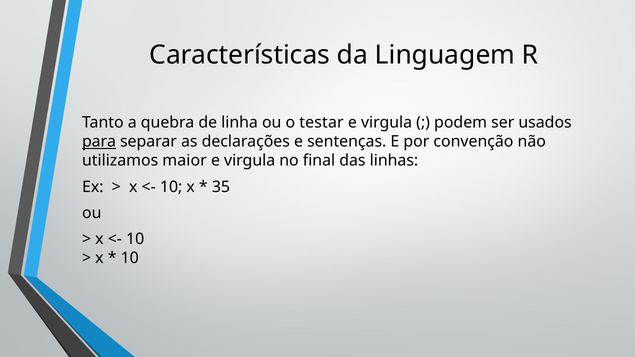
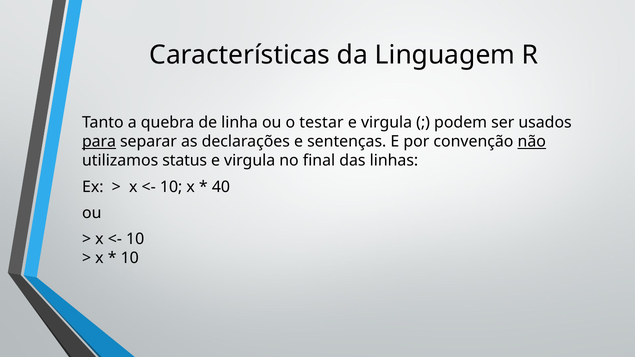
não underline: none -> present
maior: maior -> status
35: 35 -> 40
